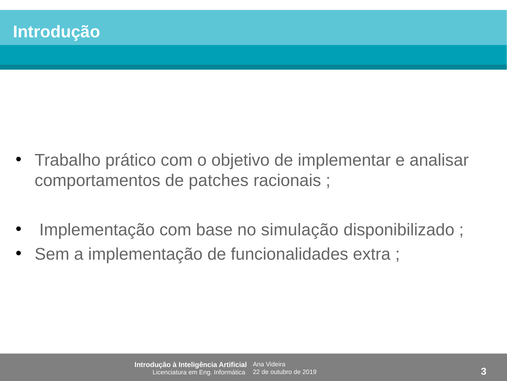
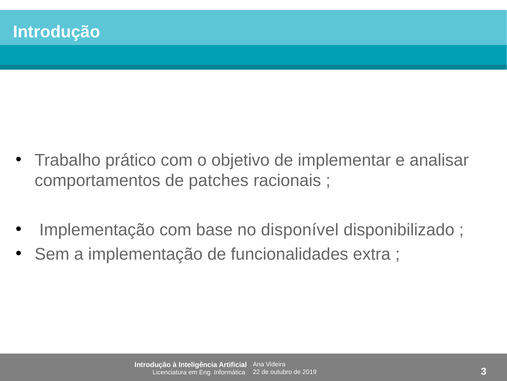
simulação: simulação -> disponível
